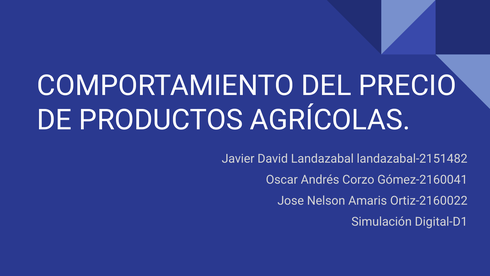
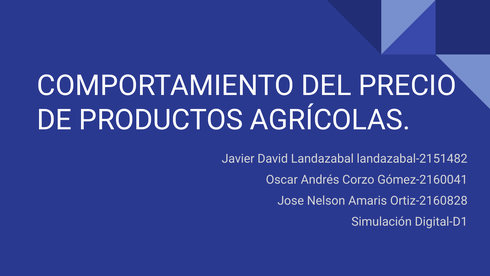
Ortiz-2160022: Ortiz-2160022 -> Ortiz-2160828
